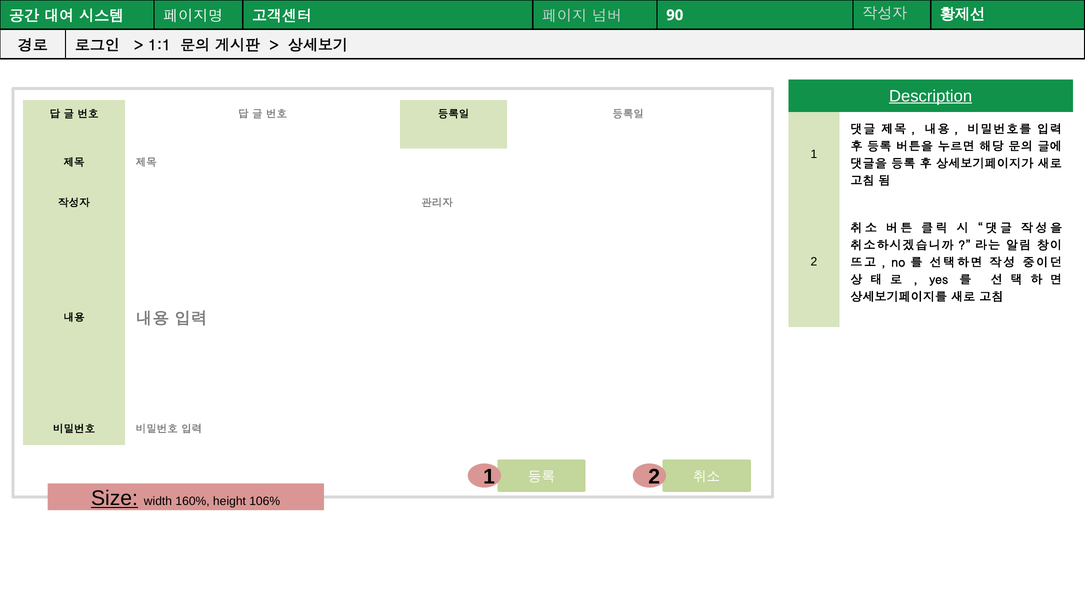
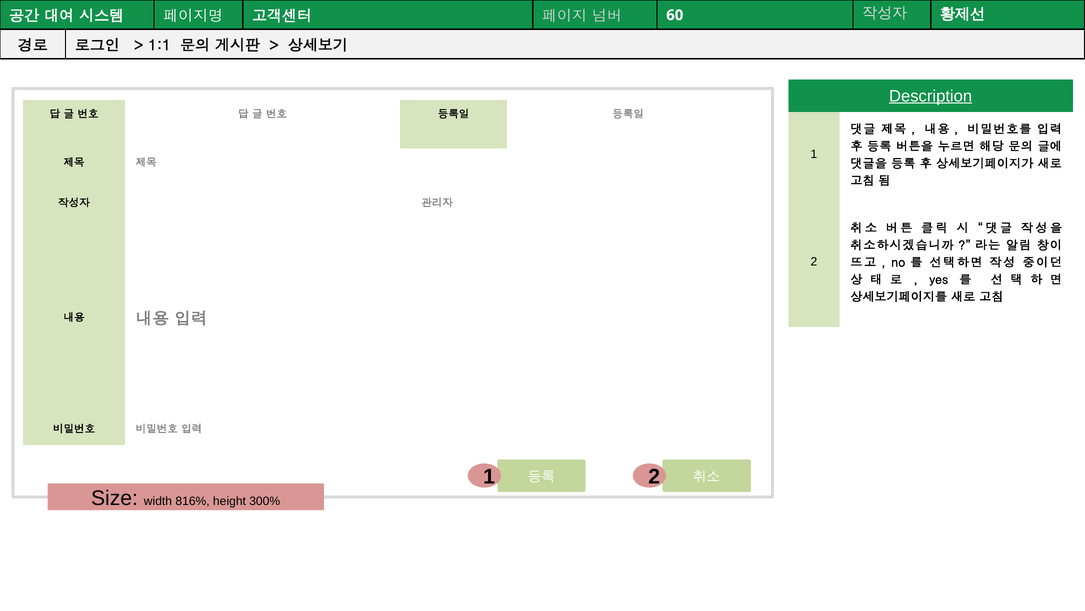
90: 90 -> 60
Size underline: present -> none
160%: 160% -> 816%
106%: 106% -> 300%
